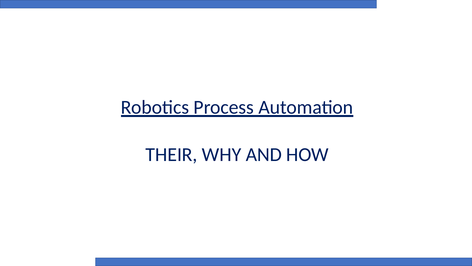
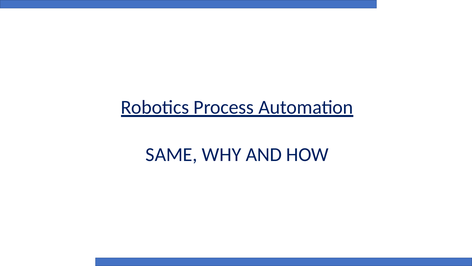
THEIR: THEIR -> SAME
